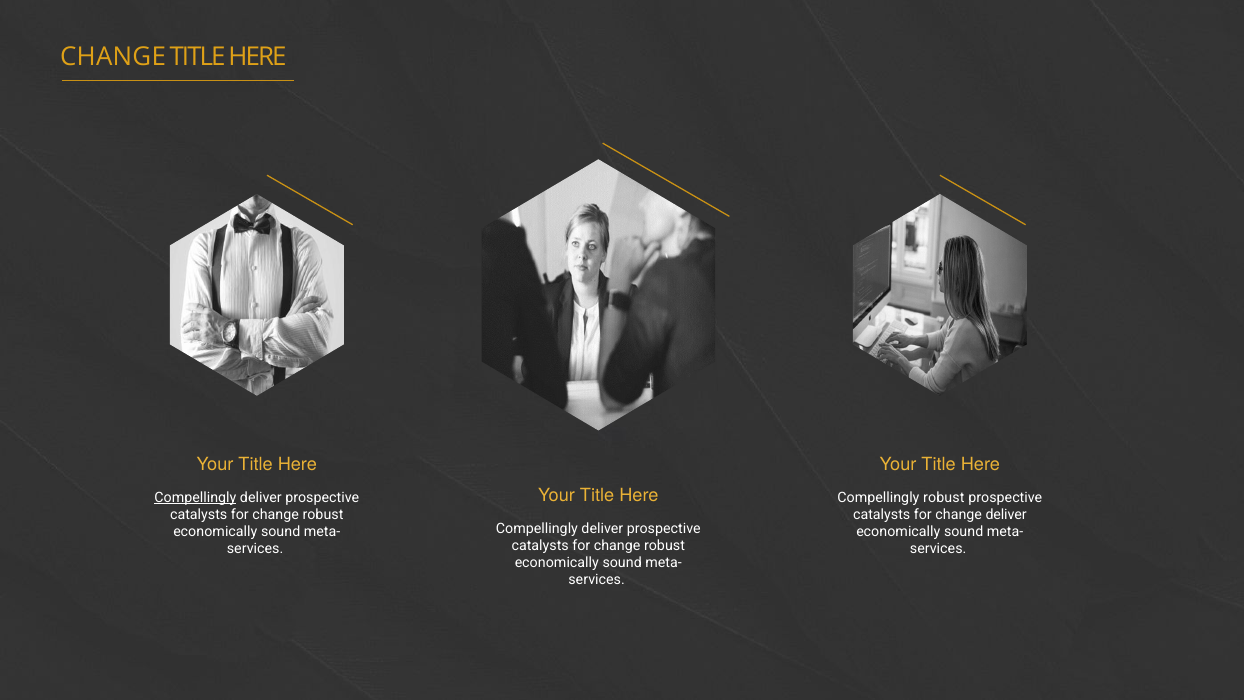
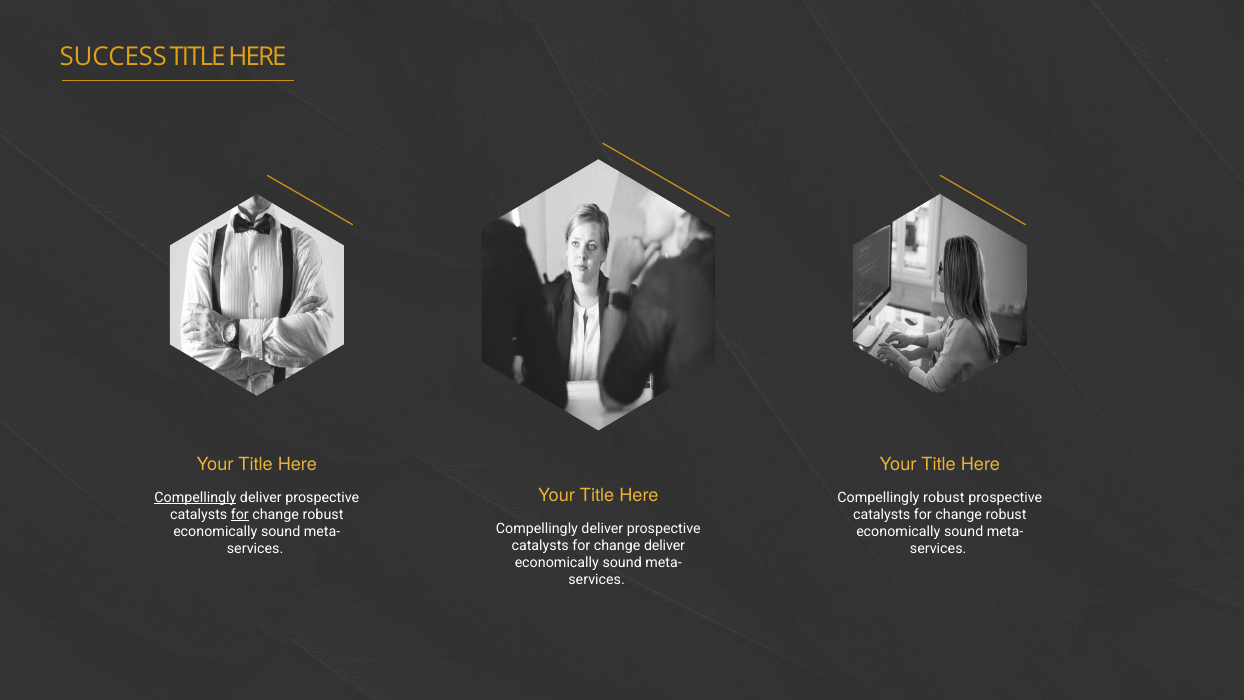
CHANGE at (113, 57): CHANGE -> SUCCESS
for at (240, 514) underline: none -> present
deliver at (1006, 514): deliver -> robust
robust at (664, 546): robust -> deliver
